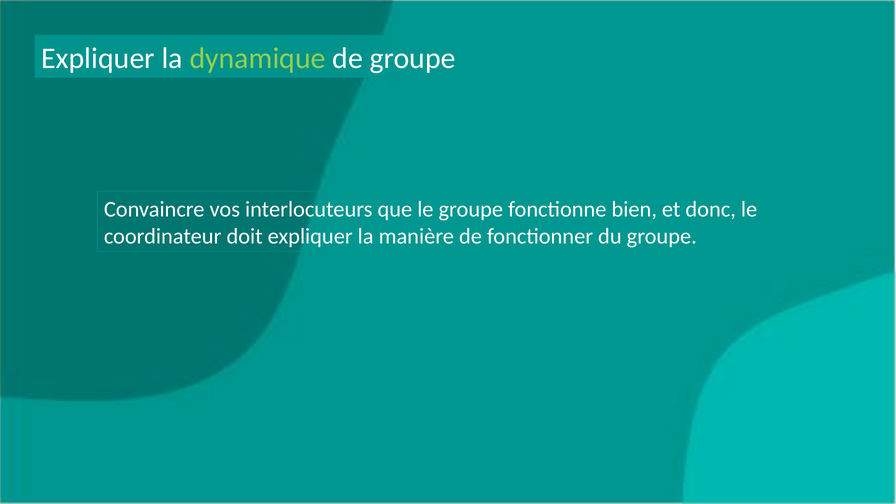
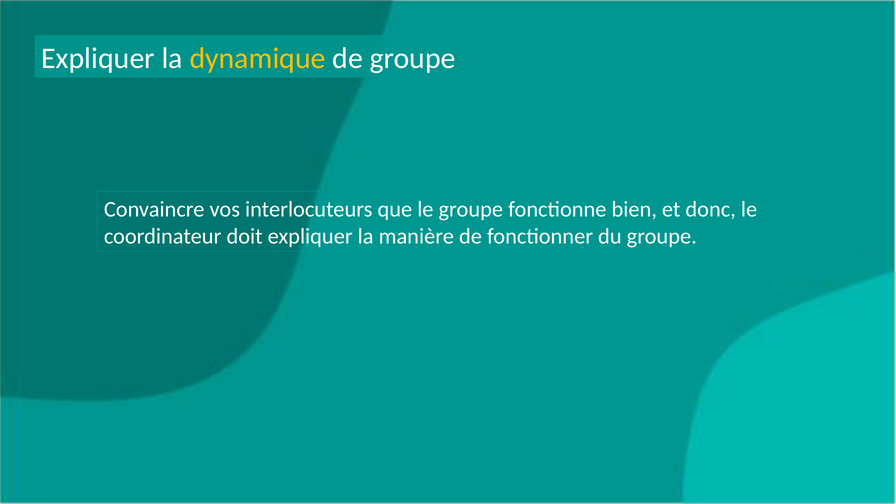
dynamique colour: light green -> yellow
